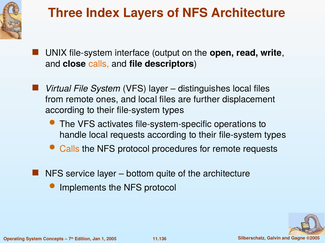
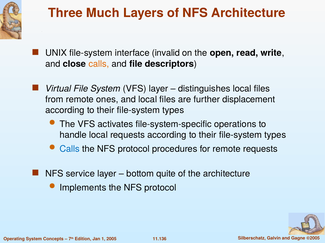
Index: Index -> Much
output: output -> invalid
Calls at (70, 149) colour: orange -> blue
